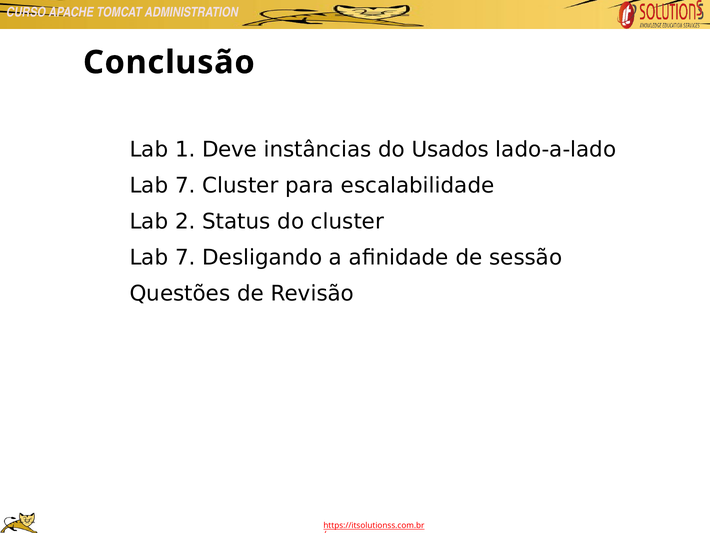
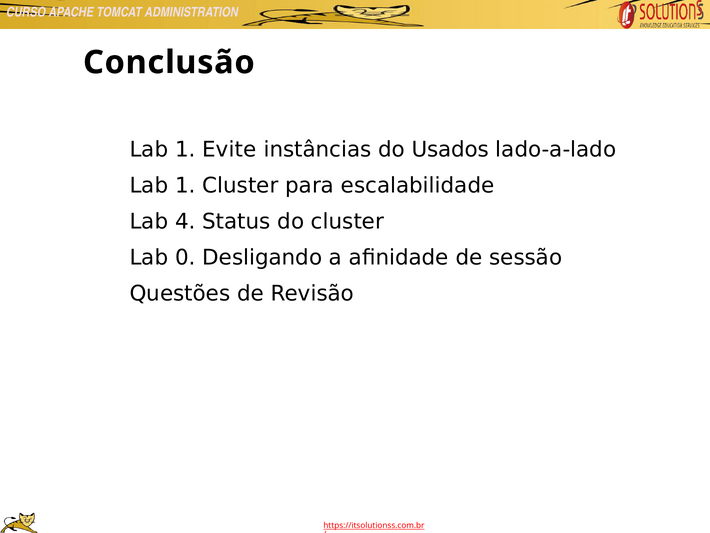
Deve: Deve -> Evite
7 at (185, 186): 7 -> 1
2: 2 -> 4
7 at (185, 257): 7 -> 0
